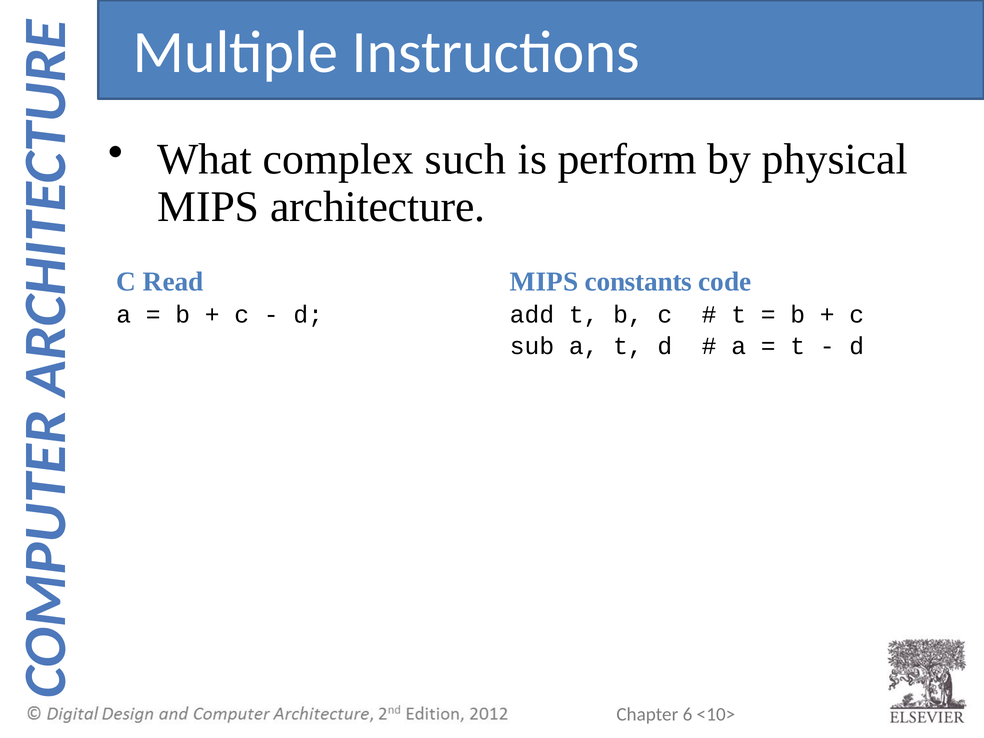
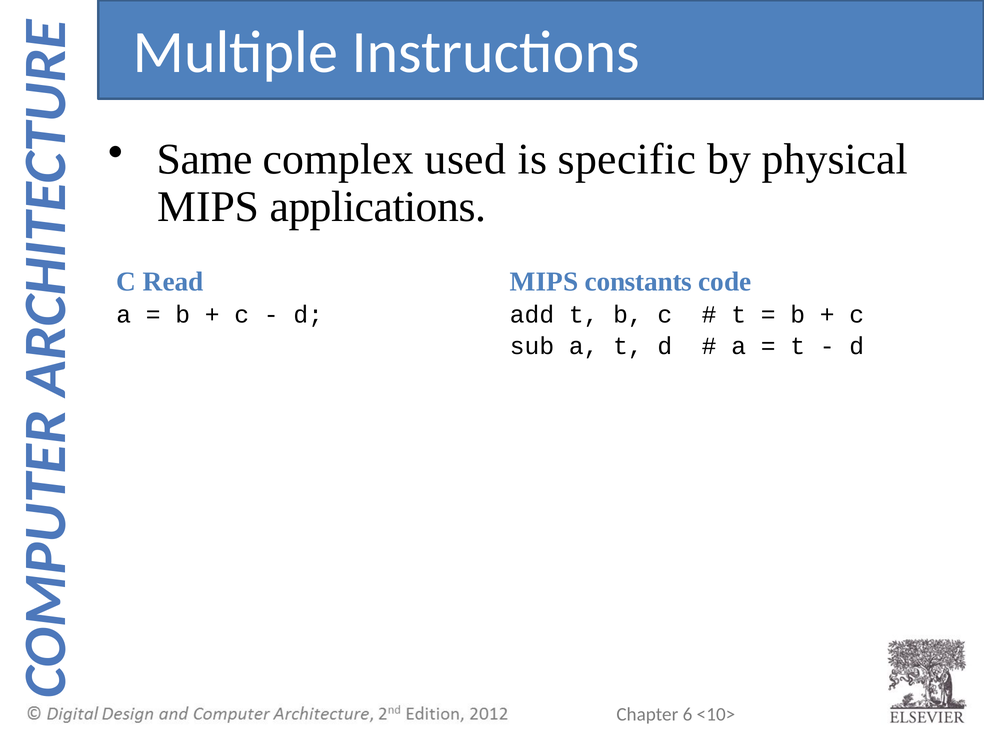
What: What -> Same
such: such -> used
perform: perform -> specific
architecture: architecture -> applications
